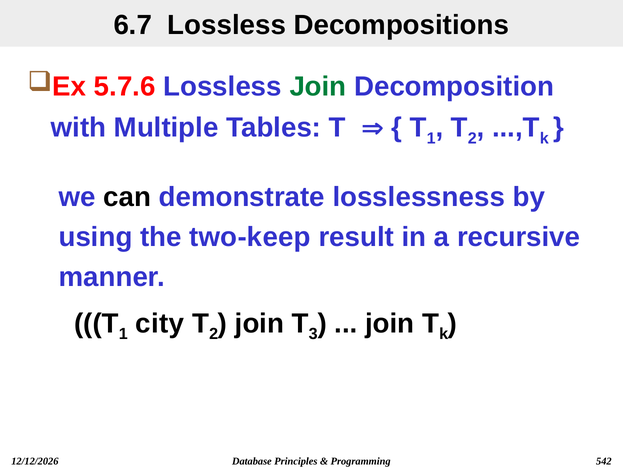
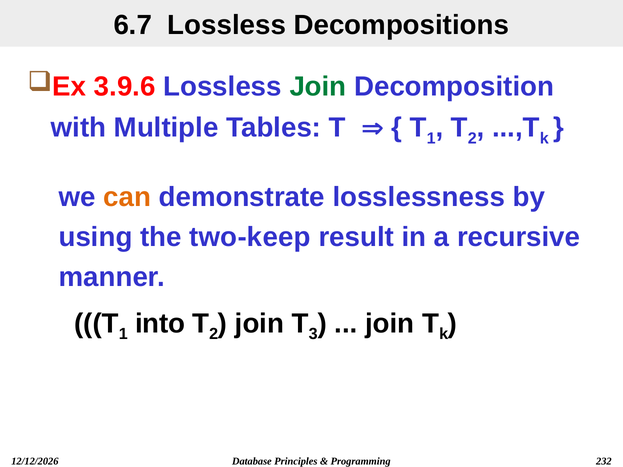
5.7.6: 5.7.6 -> 3.9.6
can colour: black -> orange
city: city -> into
542: 542 -> 232
